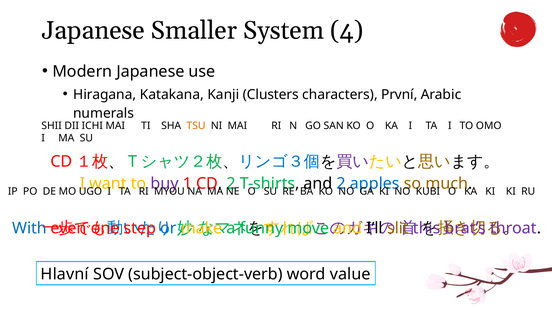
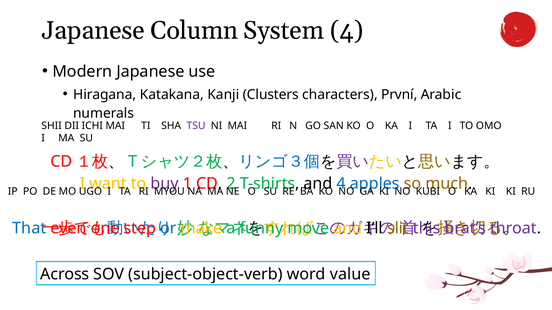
Smaller: Smaller -> Column
TSU colour: orange -> purple
2 at (341, 184): 2 -> 4
With: With -> That
Hlavní: Hlavní -> Across
